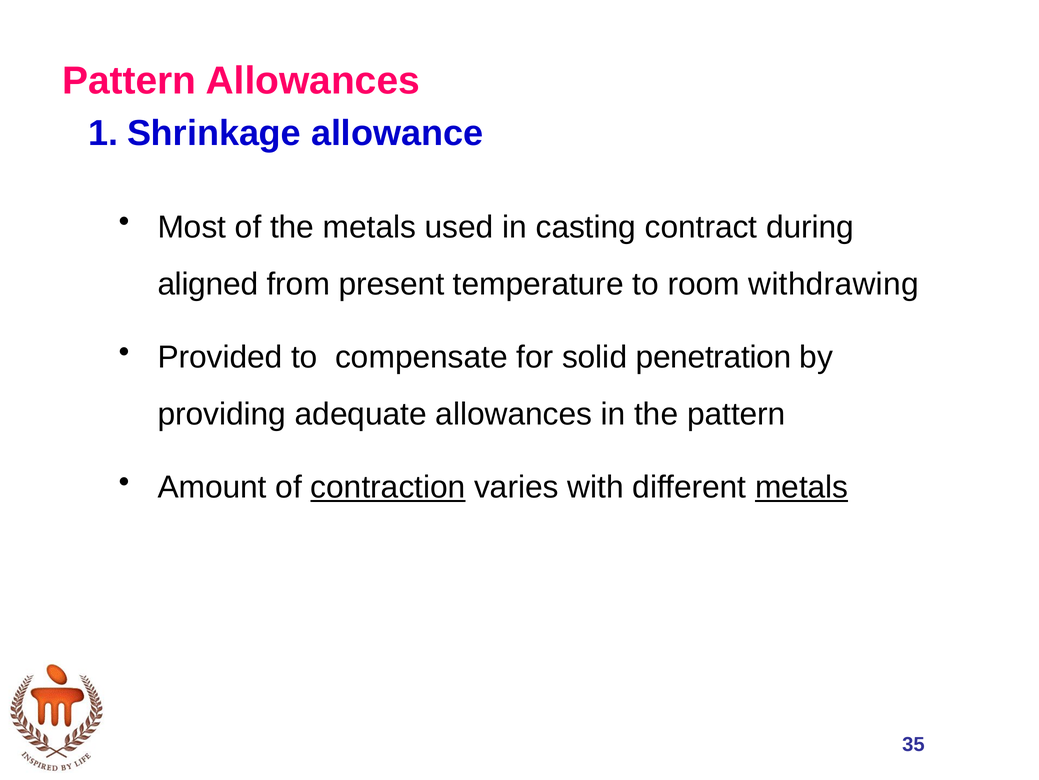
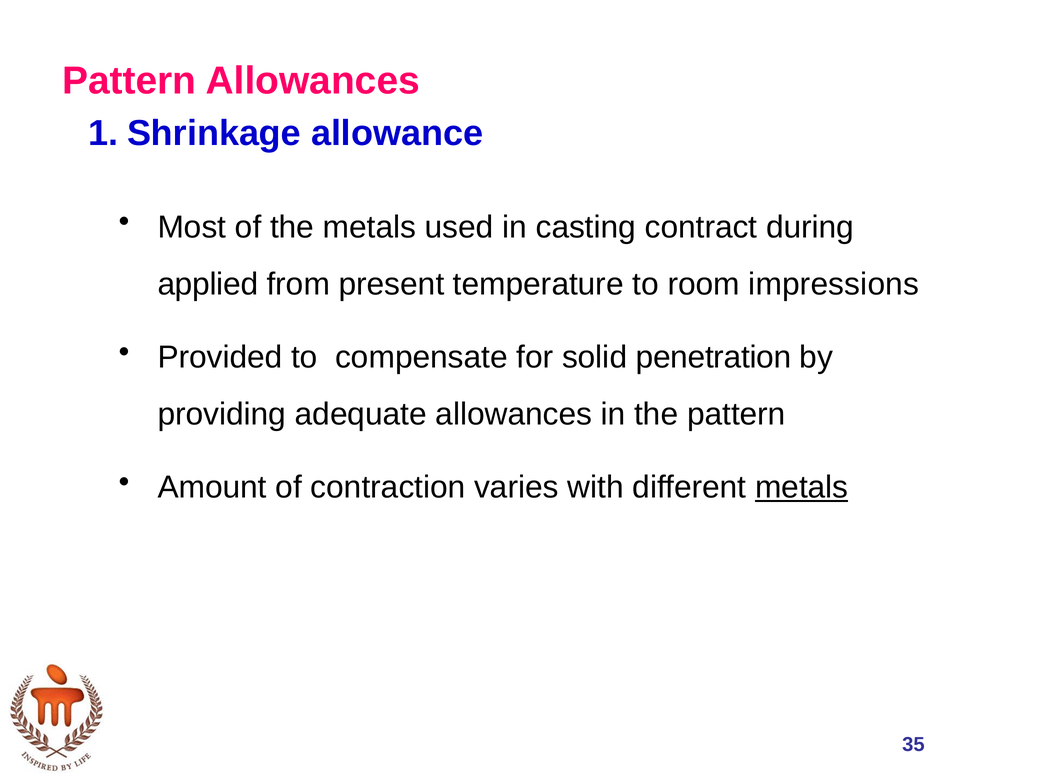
aligned: aligned -> applied
withdrawing: withdrawing -> impressions
contraction underline: present -> none
